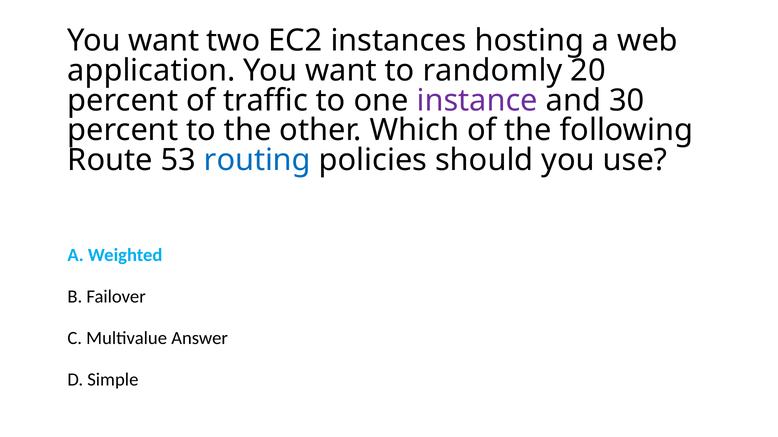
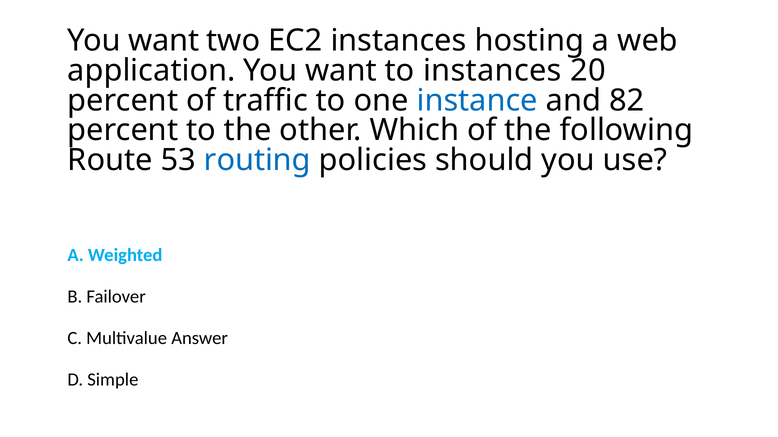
to randomly: randomly -> instances
instance colour: purple -> blue
30: 30 -> 82
